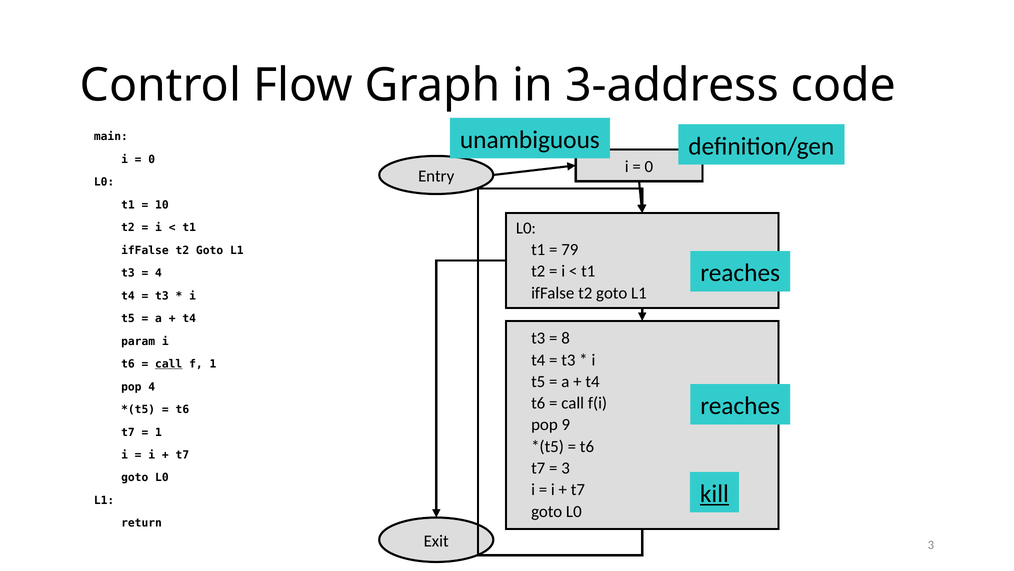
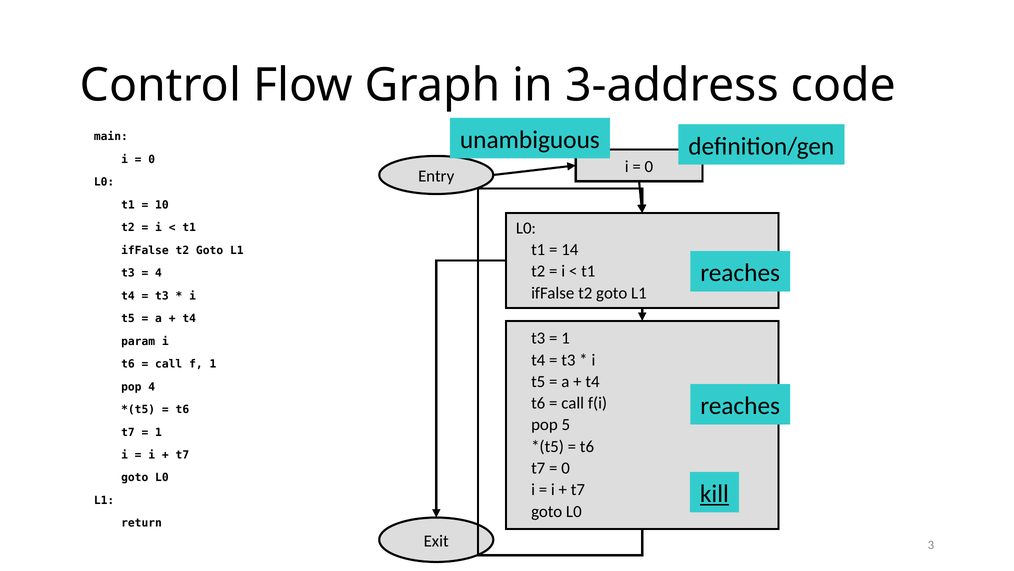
79: 79 -> 14
8 at (566, 338): 8 -> 1
call at (169, 364) underline: present -> none
9: 9 -> 5
3 at (566, 468): 3 -> 0
